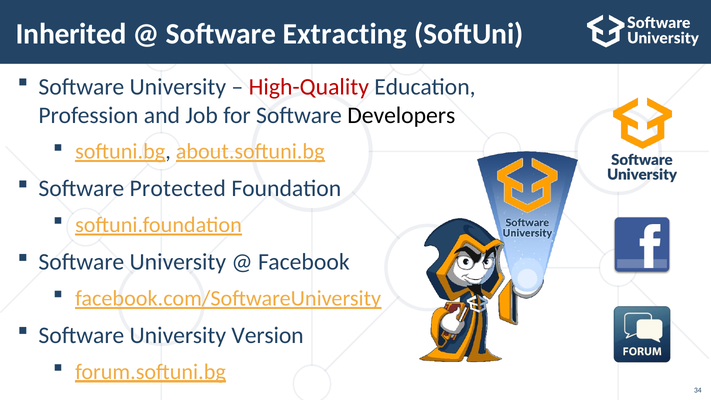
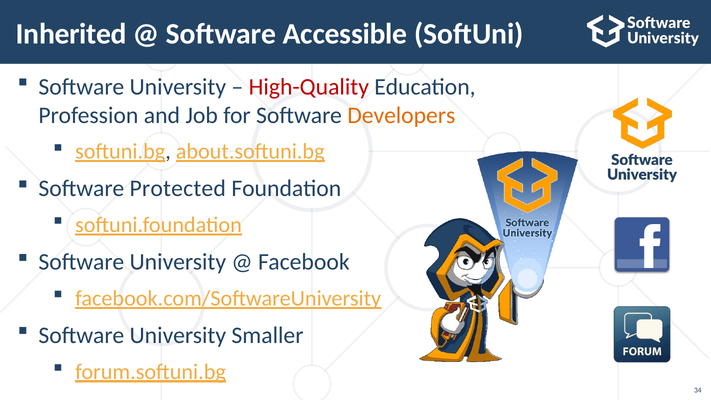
Extracting: Extracting -> Accessible
Developers colour: black -> orange
Version: Version -> Smaller
